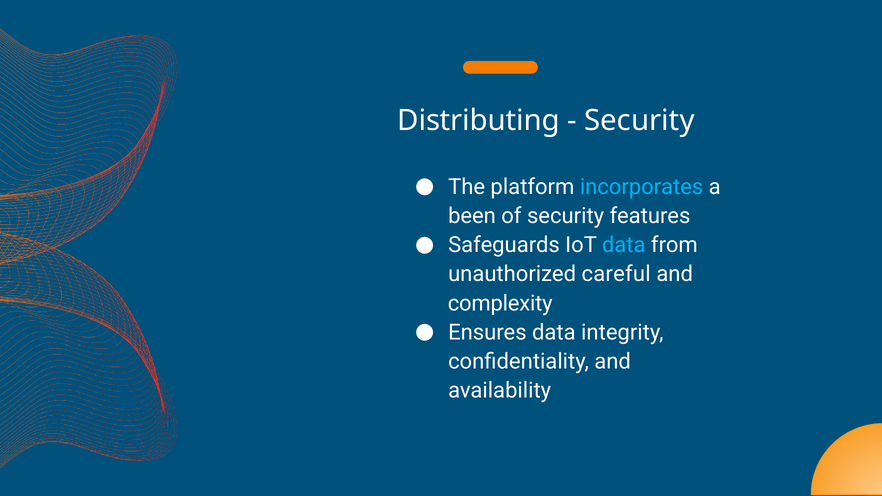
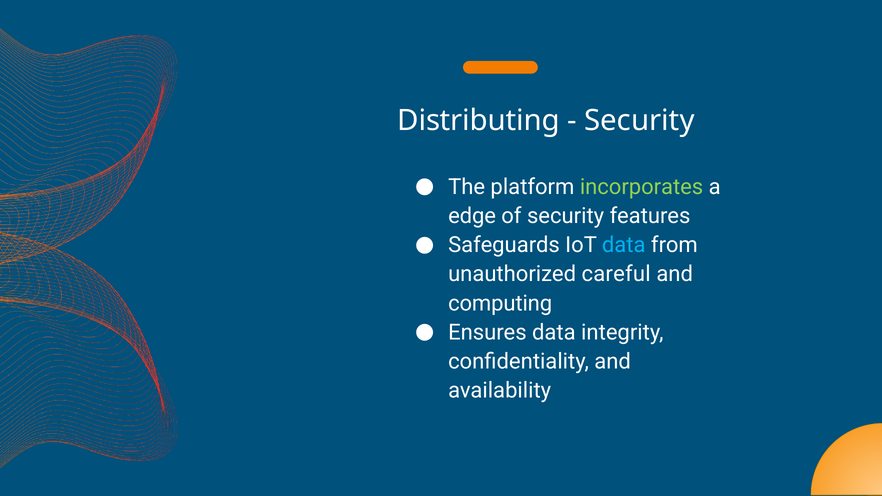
incorporates colour: light blue -> light green
been: been -> edge
complexity: complexity -> computing
